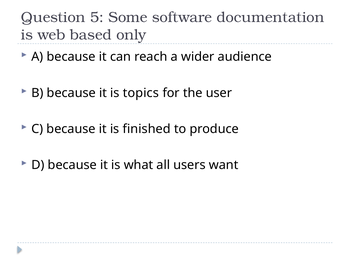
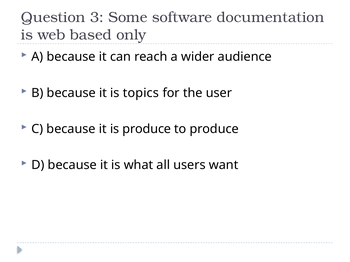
5: 5 -> 3
is finished: finished -> produce
